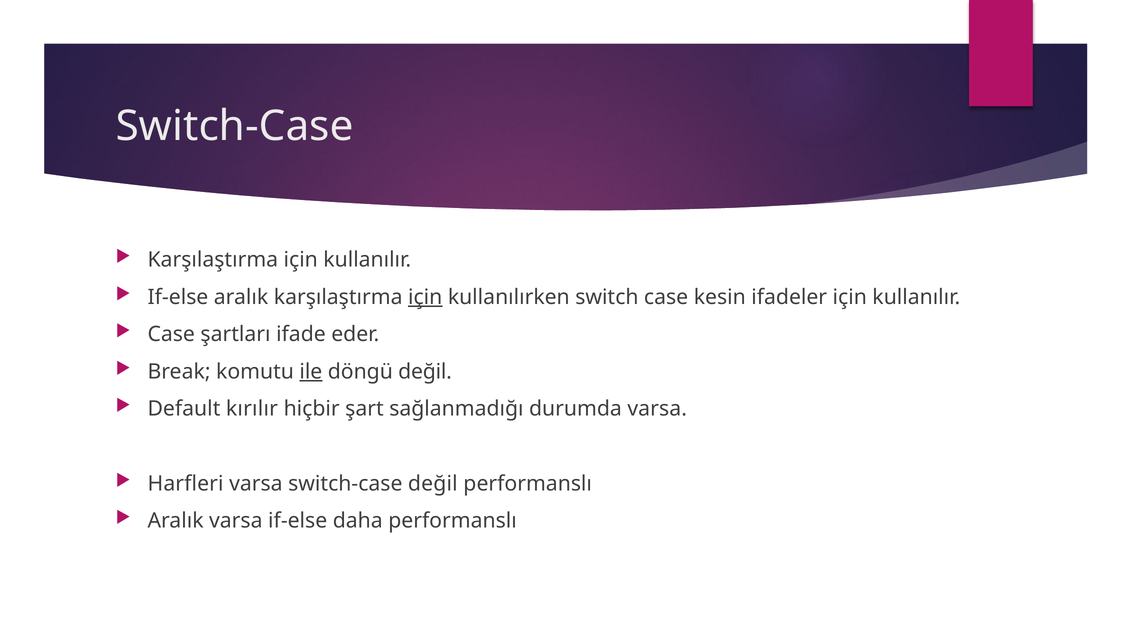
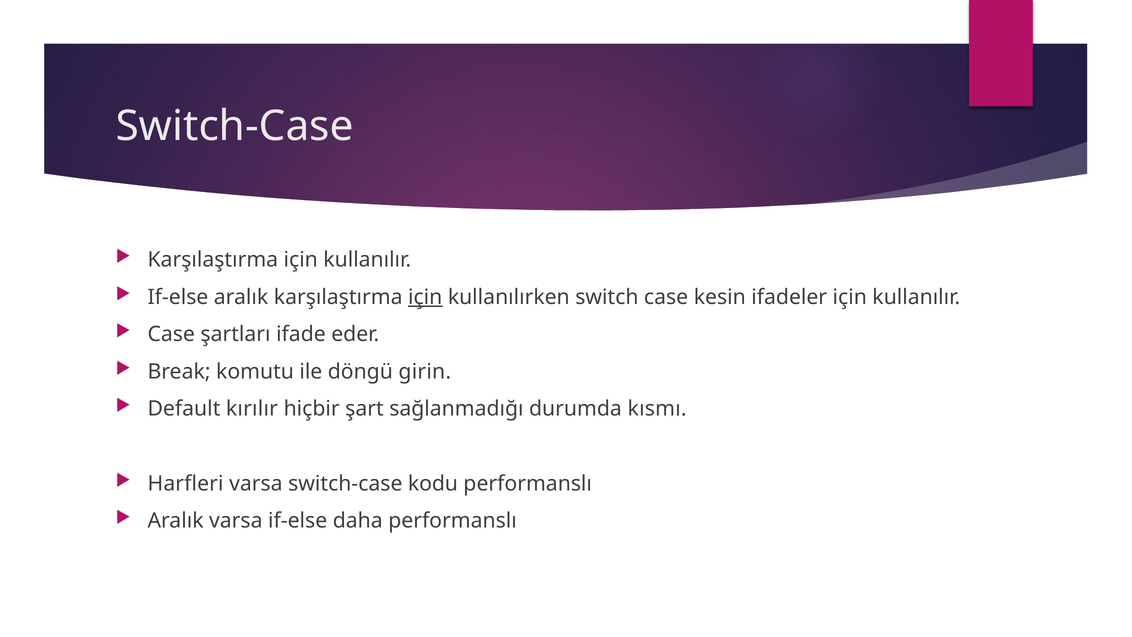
ile underline: present -> none
döngü değil: değil -> girin
durumda varsa: varsa -> kısmı
switch-case değil: değil -> kodu
